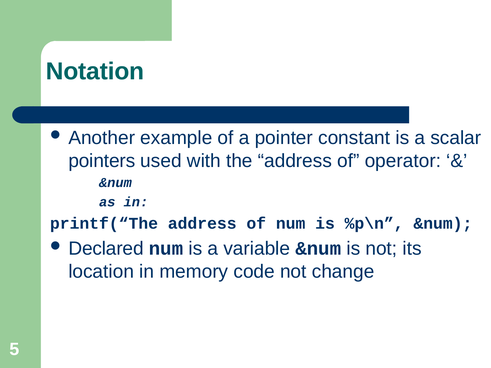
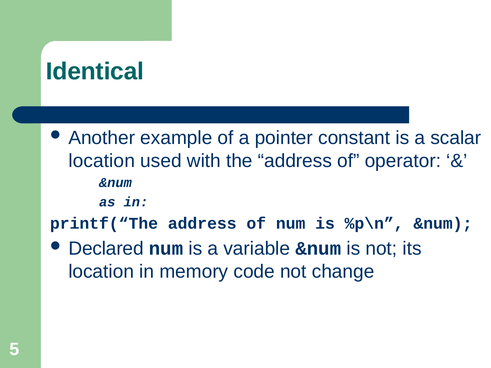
Notation: Notation -> Identical
pointers at (102, 161): pointers -> location
